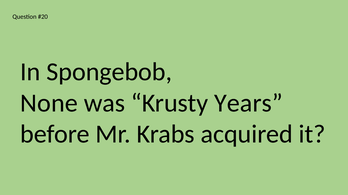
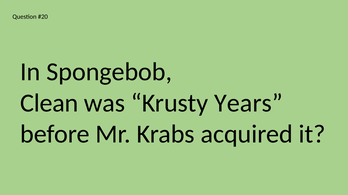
None: None -> Clean
